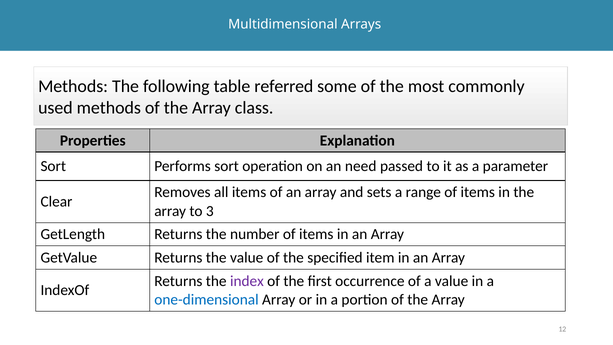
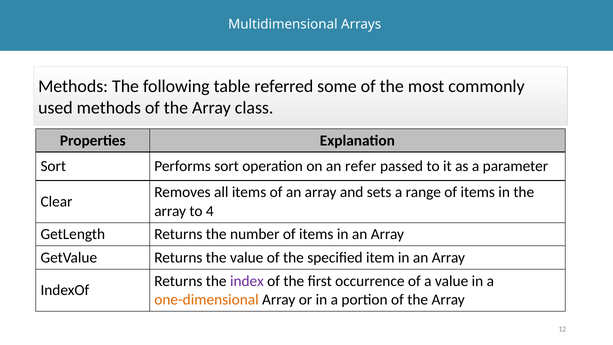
need: need -> refer
3: 3 -> 4
one-dimensional colour: blue -> orange
